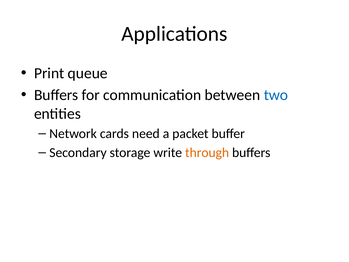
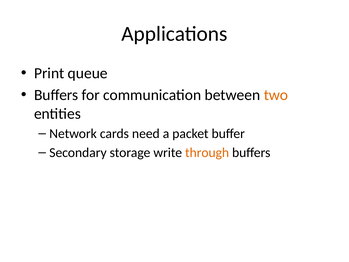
two colour: blue -> orange
